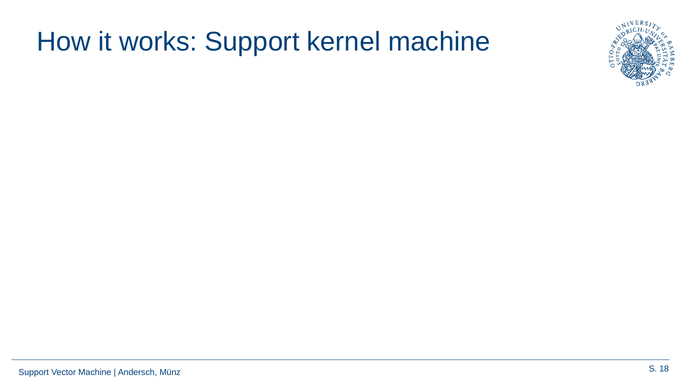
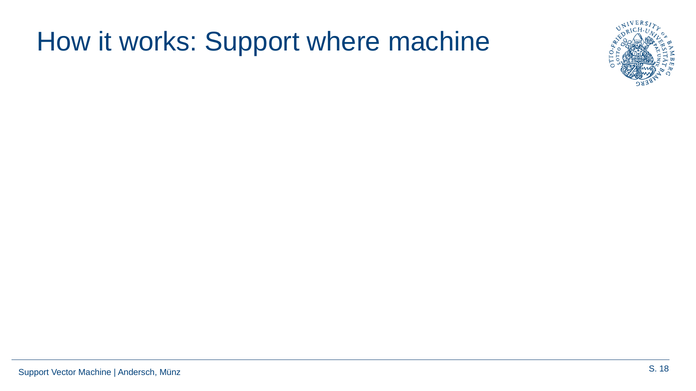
kernel: kernel -> where
